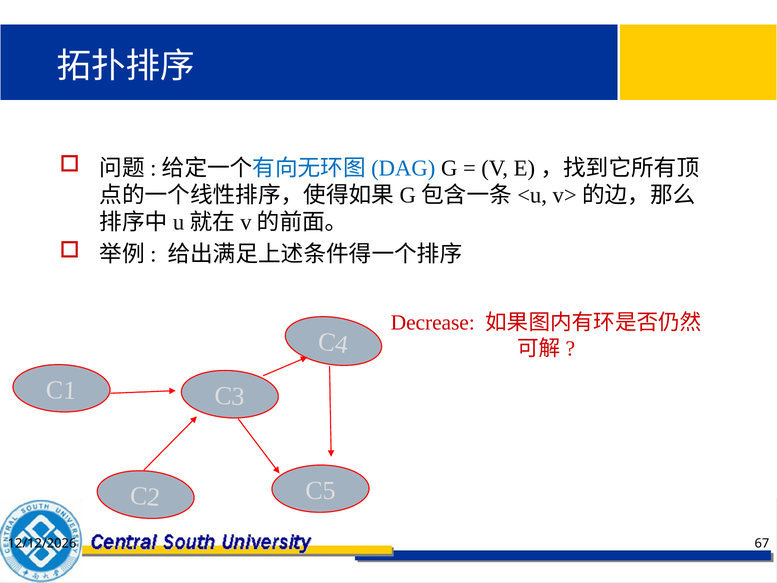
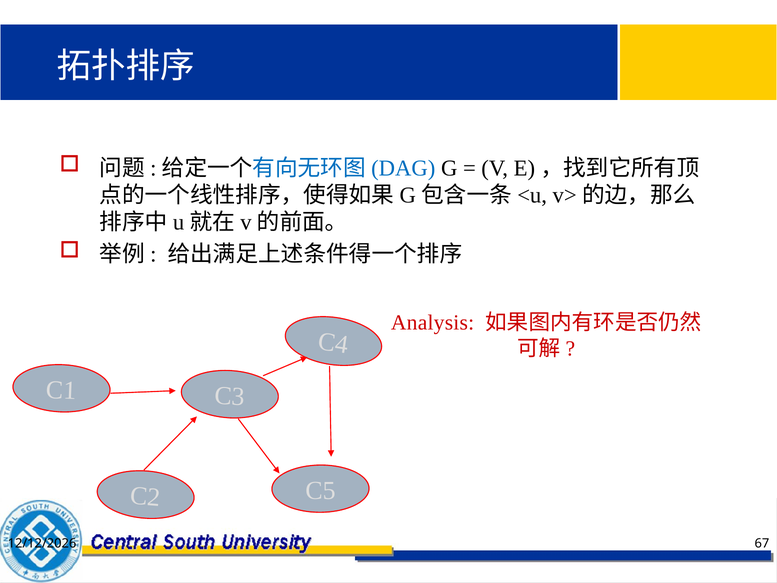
Decrease: Decrease -> Analysis
